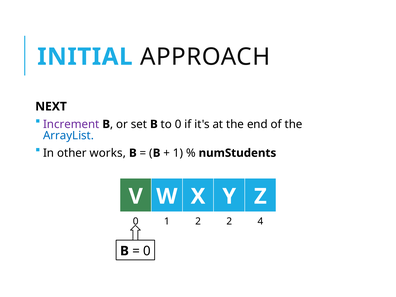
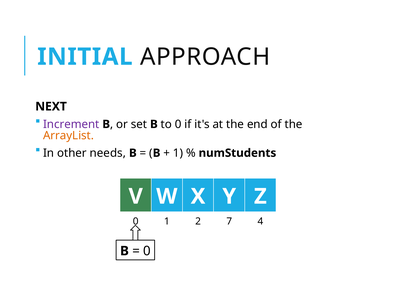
ArrayList colour: blue -> orange
works: works -> needs
2 2: 2 -> 7
